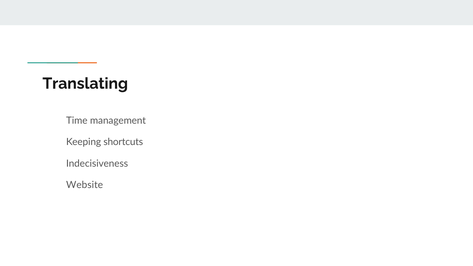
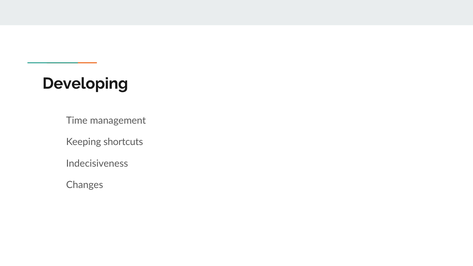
Translating: Translating -> Developing
Website: Website -> Changes
